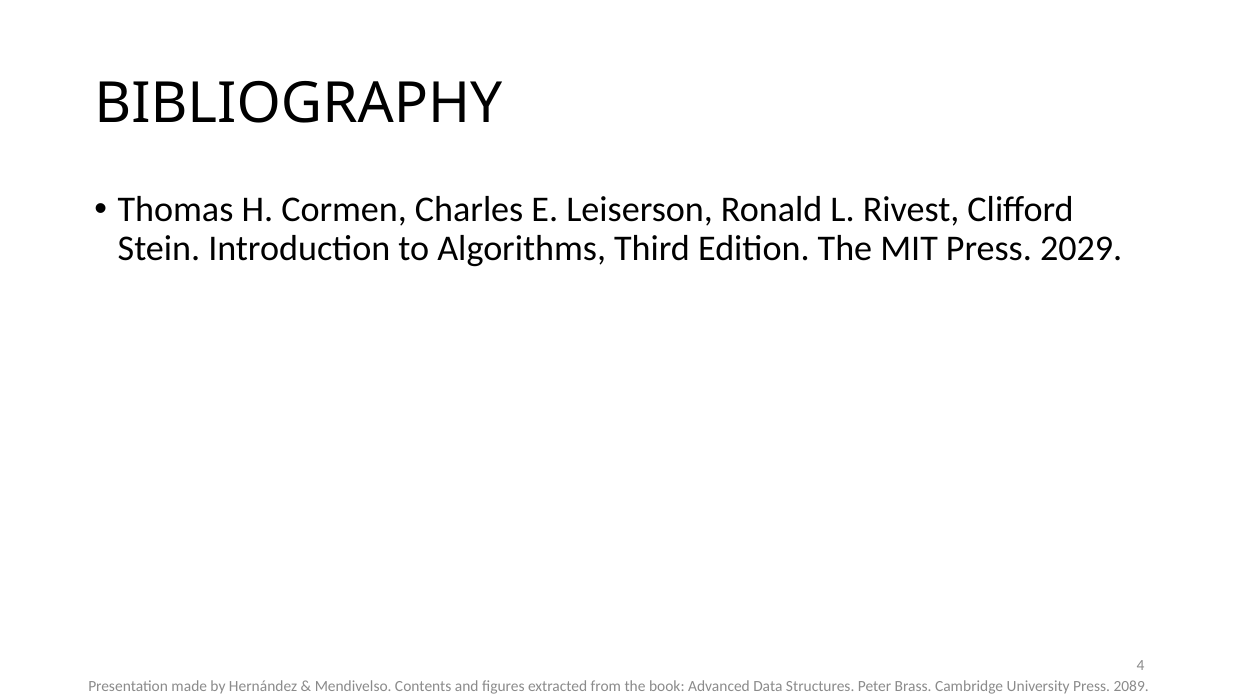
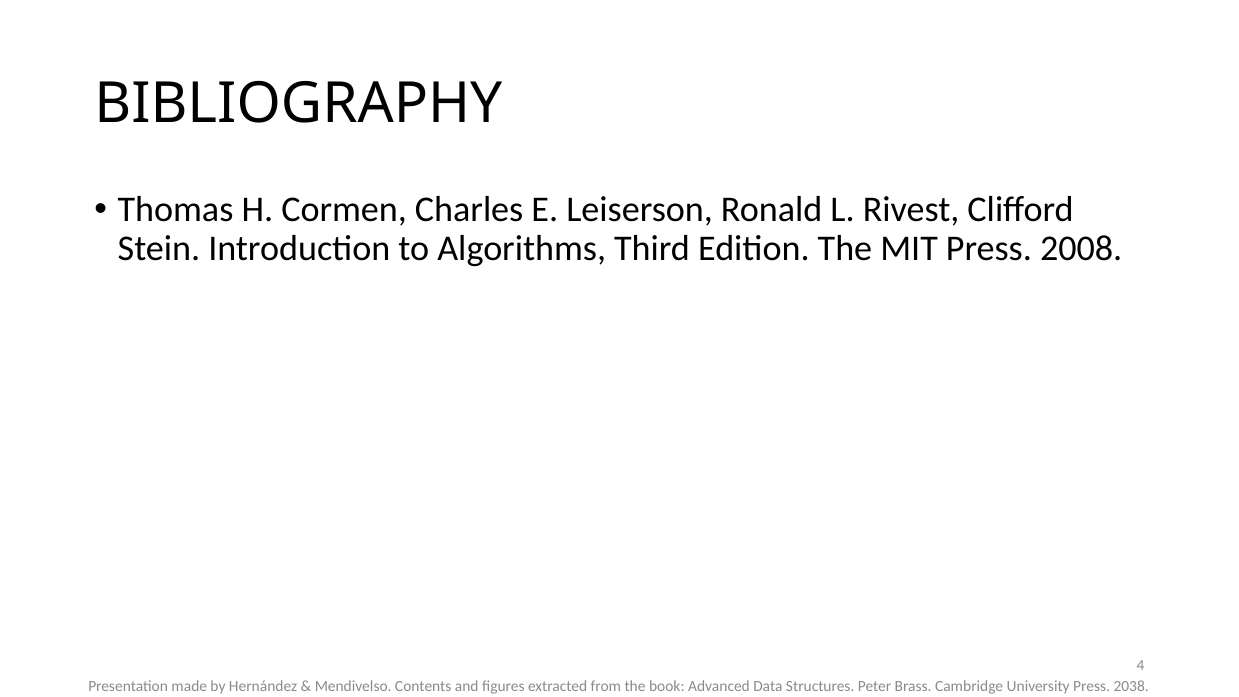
2029: 2029 -> 2008
2089: 2089 -> 2038
